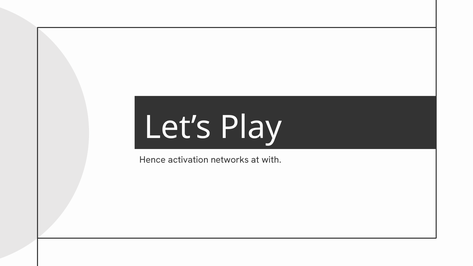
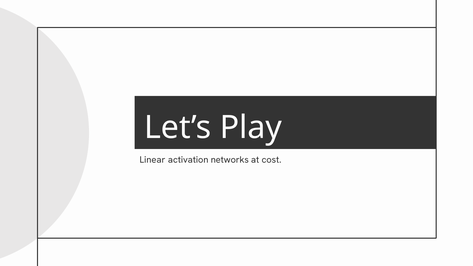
Hence: Hence -> Linear
with: with -> cost
